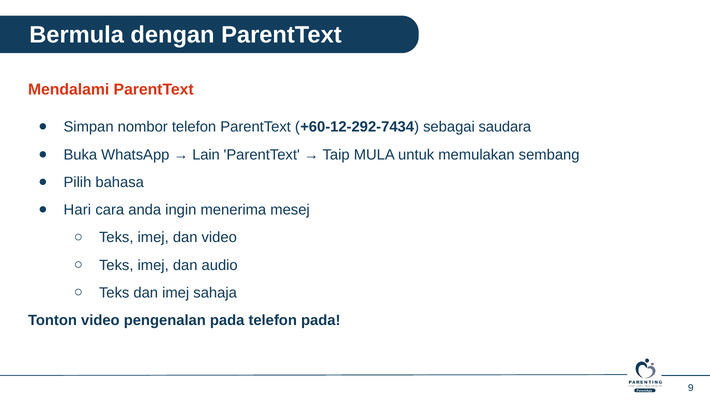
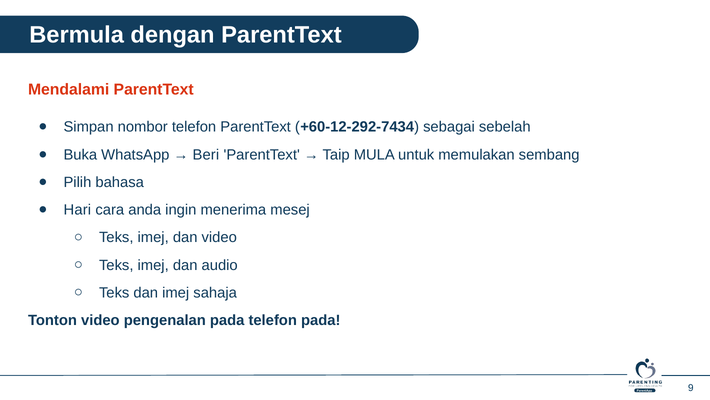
saudara: saudara -> sebelah
Lain: Lain -> Beri
